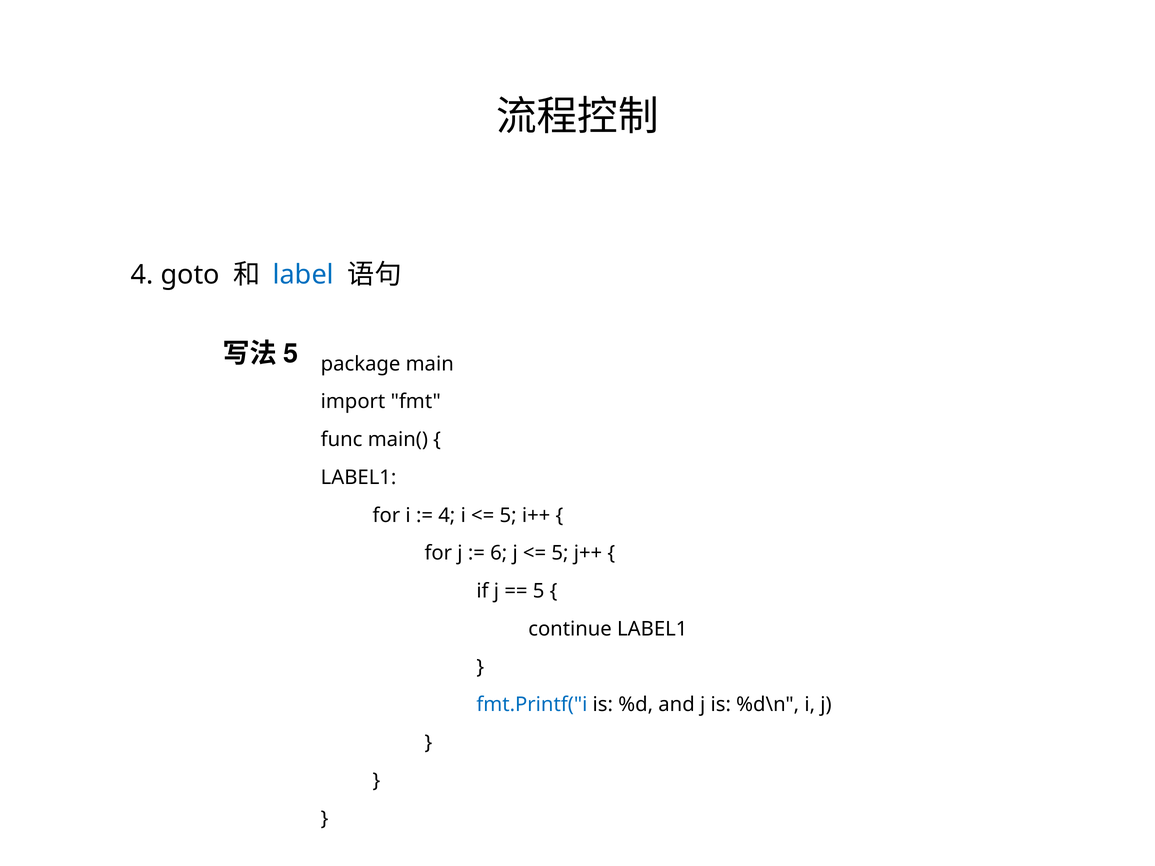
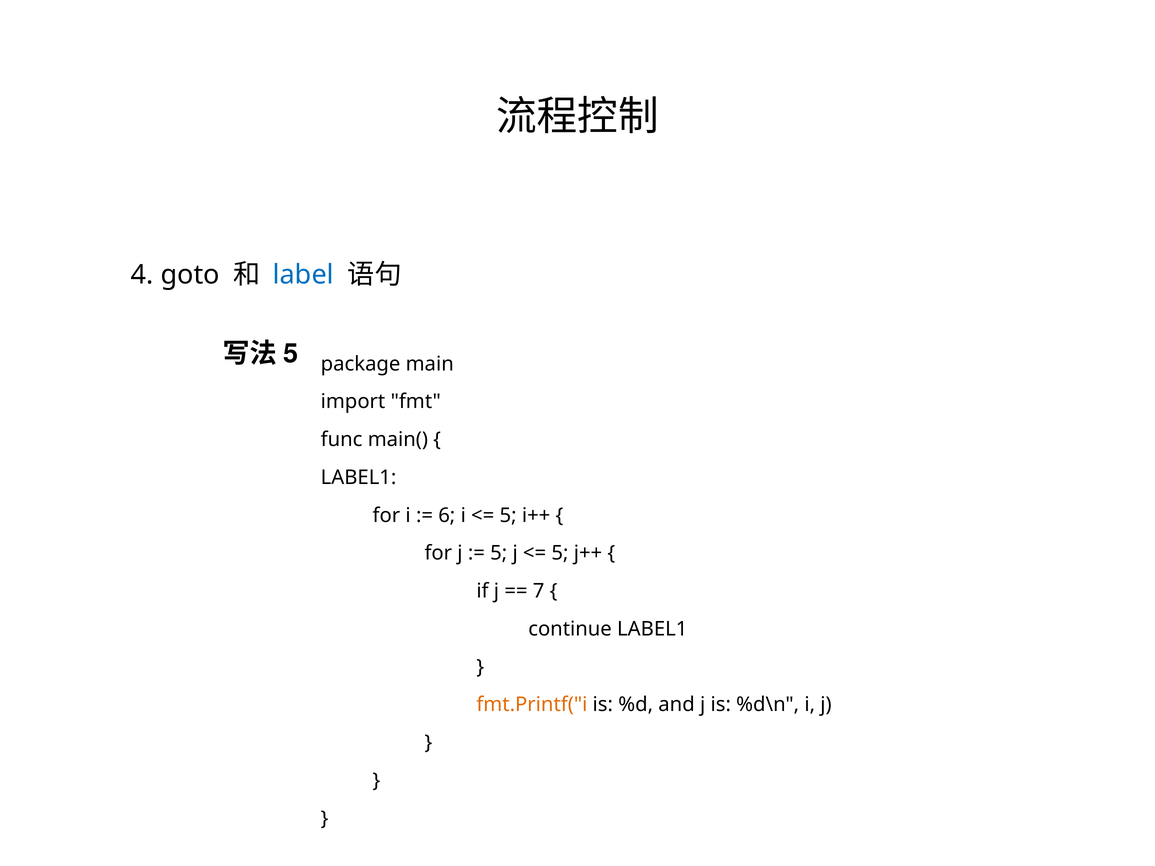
4 at (447, 516): 4 -> 6
6 at (499, 553): 6 -> 5
5 at (539, 591): 5 -> 7
fmt.Printf("i colour: blue -> orange
